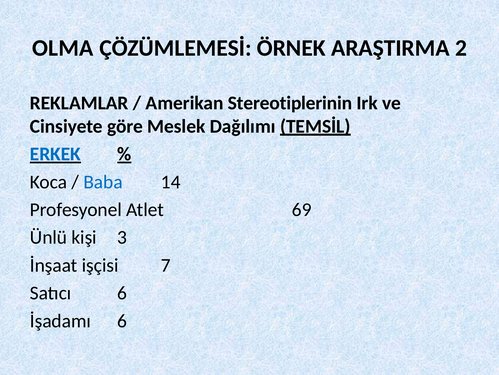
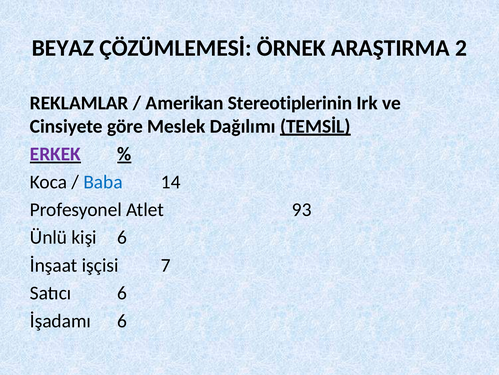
OLMA: OLMA -> BEYAZ
ERKEK colour: blue -> purple
69: 69 -> 93
kişi 3: 3 -> 6
